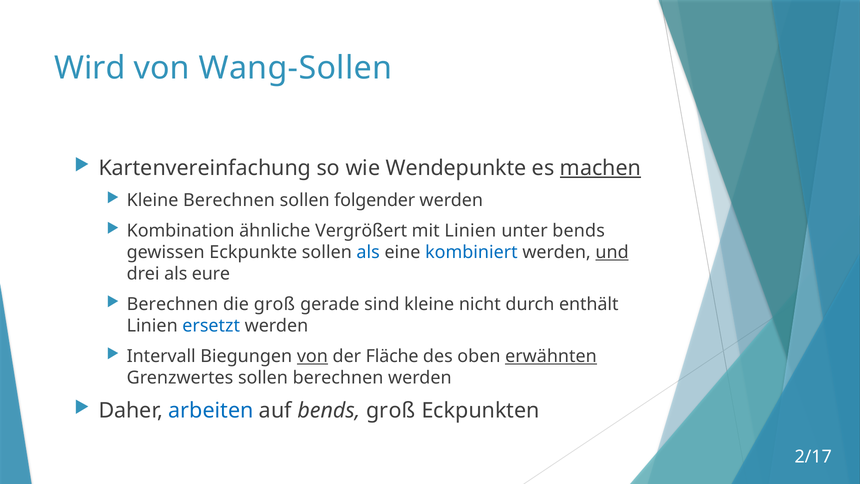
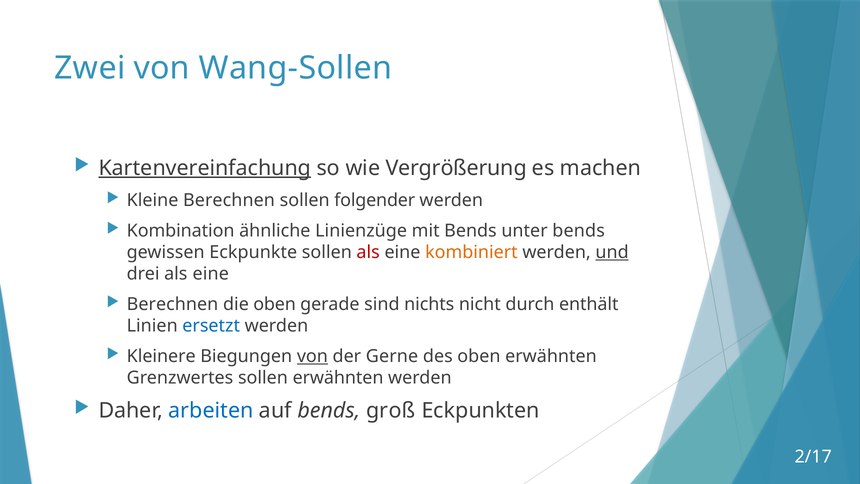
Wird: Wird -> Zwei
Kartenvereinfachung underline: none -> present
Wendepunkte: Wendepunkte -> Vergrößerung
machen underline: present -> none
Vergrößert: Vergrößert -> Linienzüge
mit Linien: Linien -> Bends
als at (368, 252) colour: blue -> red
kombiniert colour: blue -> orange
drei als eure: eure -> eine
die groß: groß -> oben
sind kleine: kleine -> nichts
Intervall: Intervall -> Kleinere
Fläche: Fläche -> Gerne
erwähnten at (551, 356) underline: present -> none
sollen berechnen: berechnen -> erwähnten
